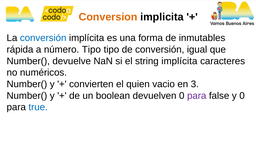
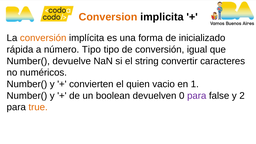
conversión at (43, 38) colour: blue -> orange
inmutables: inmutables -> inicializado
string implícita: implícita -> convertir
3: 3 -> 1
y 0: 0 -> 2
true colour: blue -> orange
